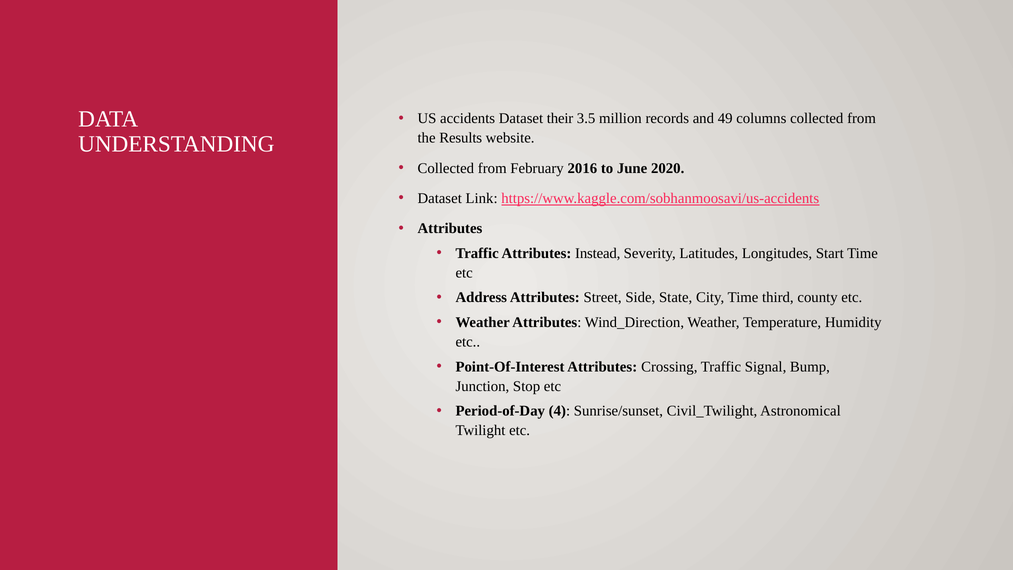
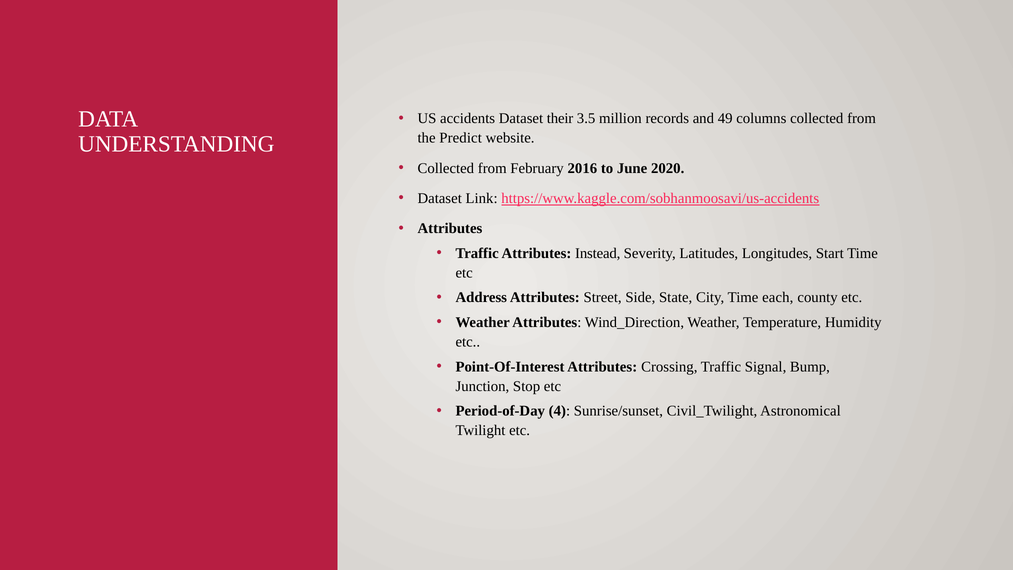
Results: Results -> Predict
third: third -> each
